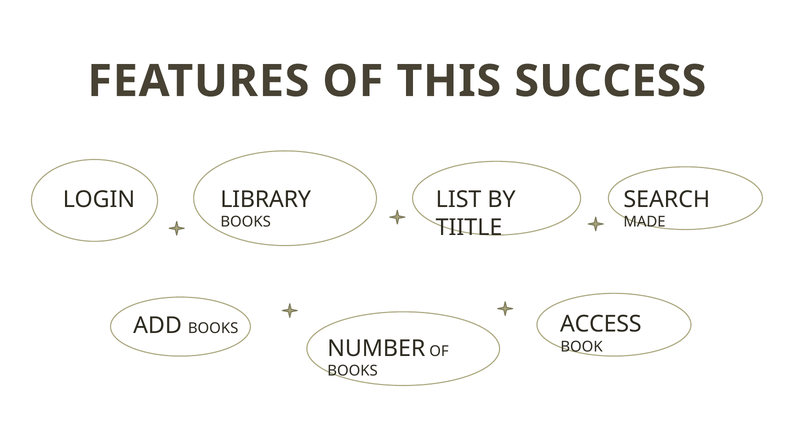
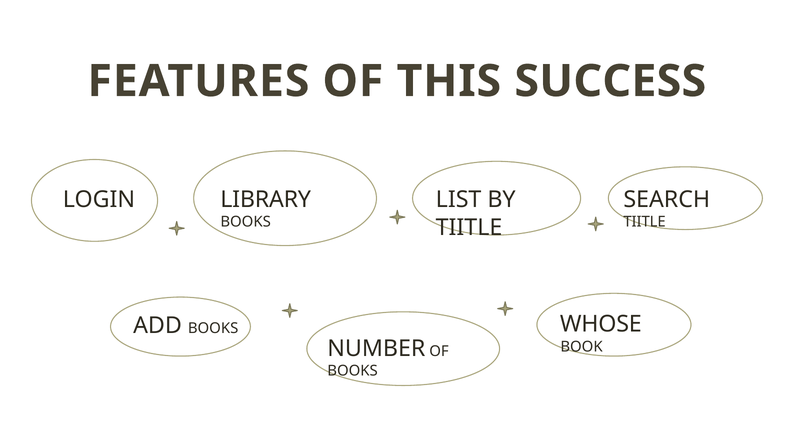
MADE at (645, 222): MADE -> TIITLE
ACCESS: ACCESS -> WHOSE
